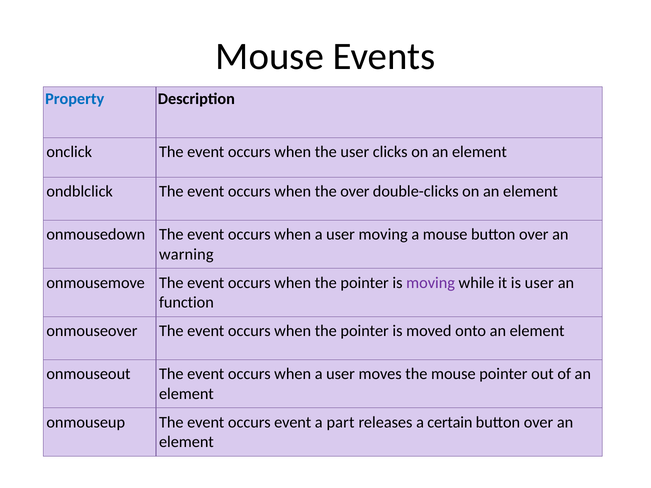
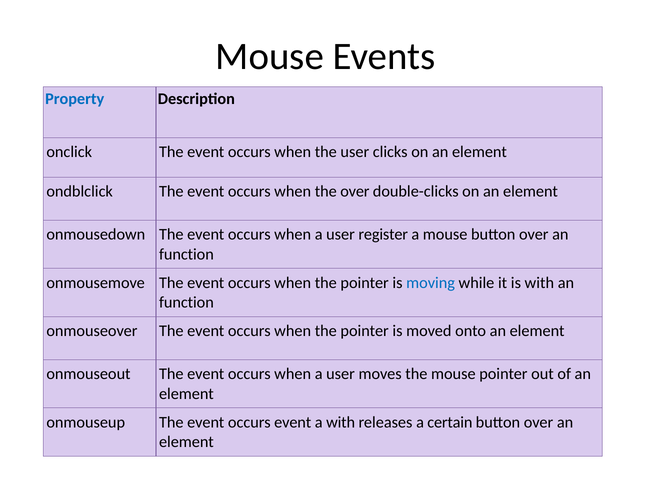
user moving: moving -> register
warning at (186, 255): warning -> function
moving at (431, 283) colour: purple -> blue
is user: user -> with
a part: part -> with
